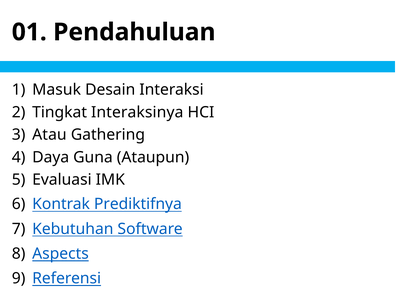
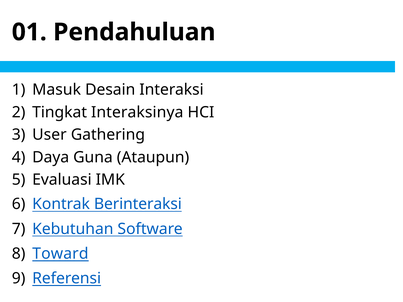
Atau: Atau -> User
Prediktifnya: Prediktifnya -> Berinteraksi
Aspects: Aspects -> Toward
